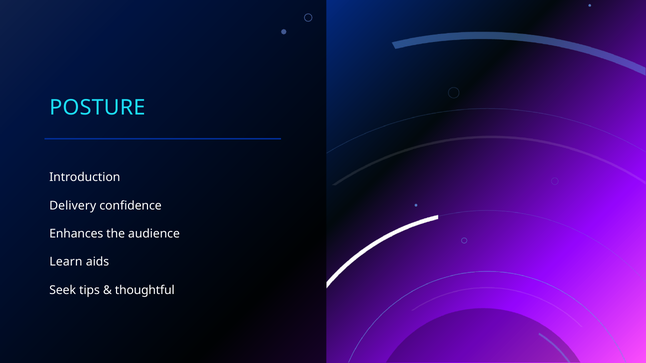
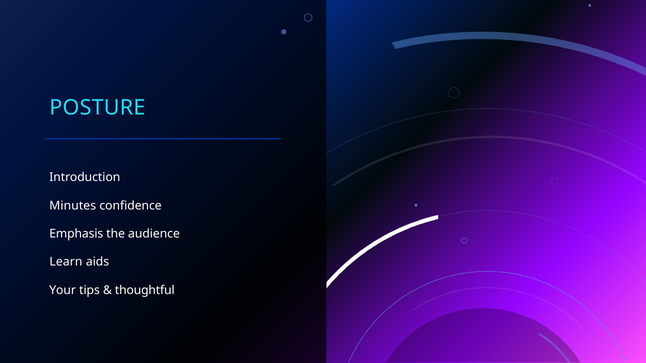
Delivery: Delivery -> Minutes
Enhances: Enhances -> Emphasis
Seek: Seek -> Your
